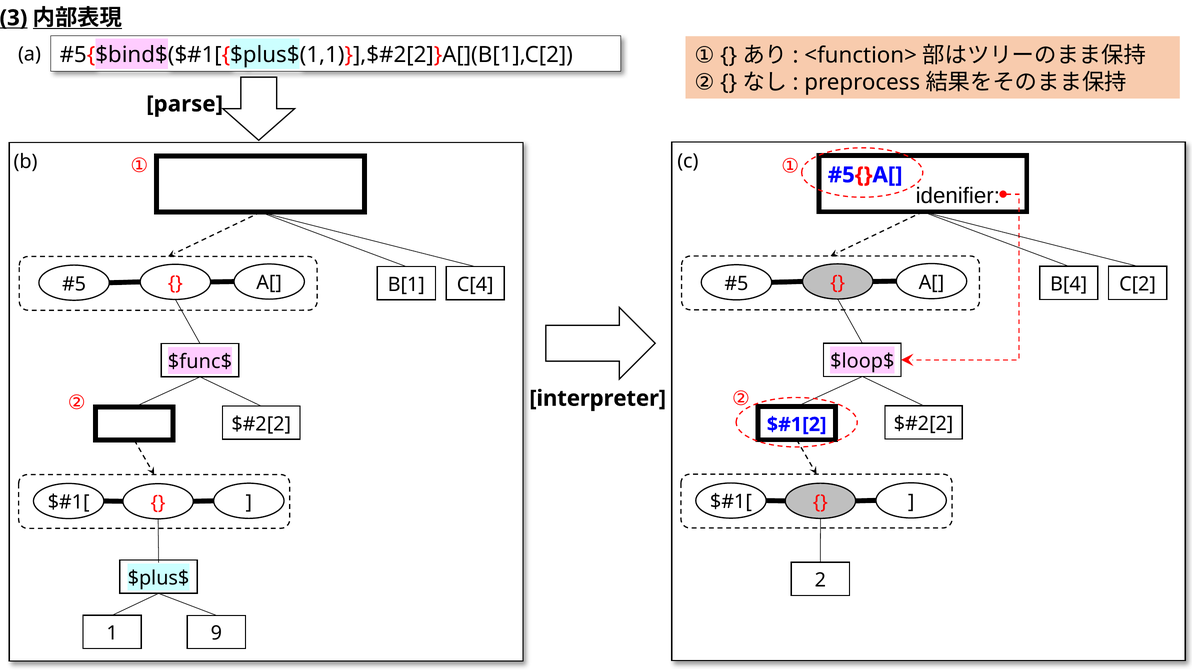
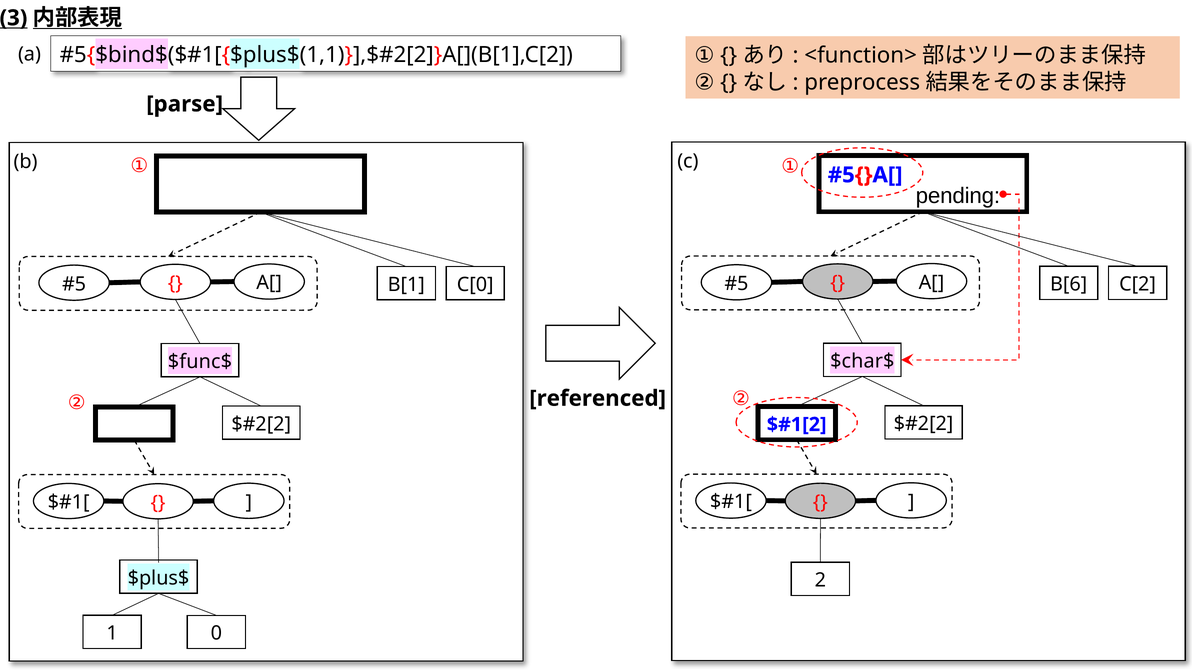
idenifier: idenifier -> pending
B[4: B[4 -> B[6
C[4: C[4 -> C[0
$loop$: $loop$ -> $char$
interpreter: interpreter -> referenced
9: 9 -> 0
